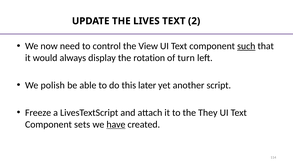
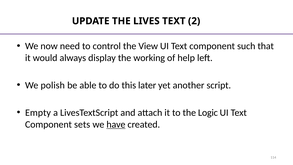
such underline: present -> none
rotation: rotation -> working
turn: turn -> help
Freeze: Freeze -> Empty
They: They -> Logic
